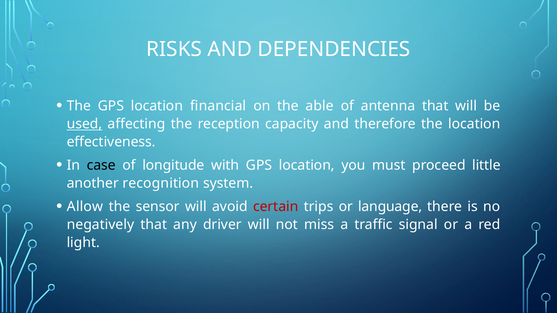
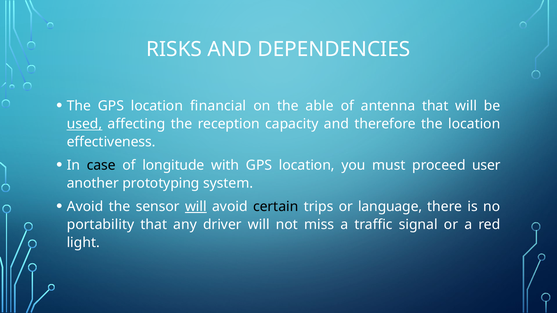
little: little -> user
recognition: recognition -> prototyping
Allow at (85, 207): Allow -> Avoid
will at (196, 207) underline: none -> present
certain colour: red -> black
negatively: negatively -> portability
